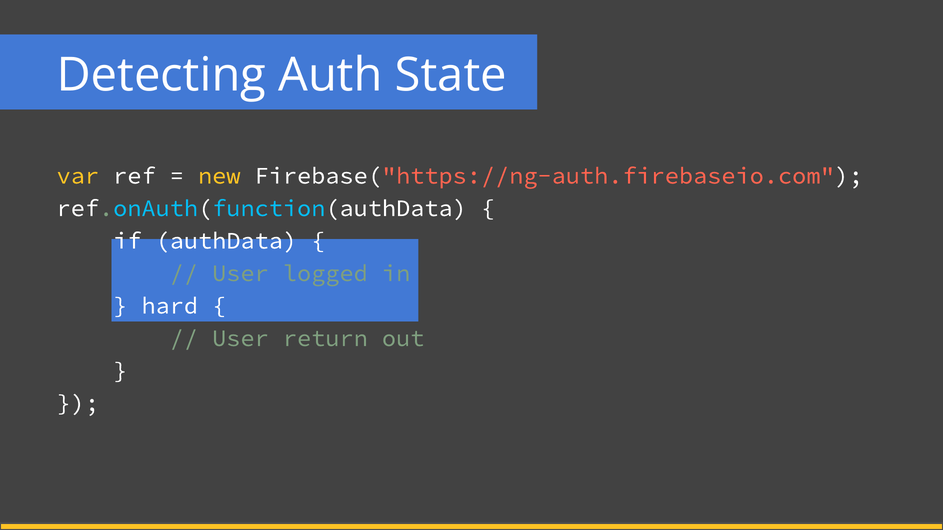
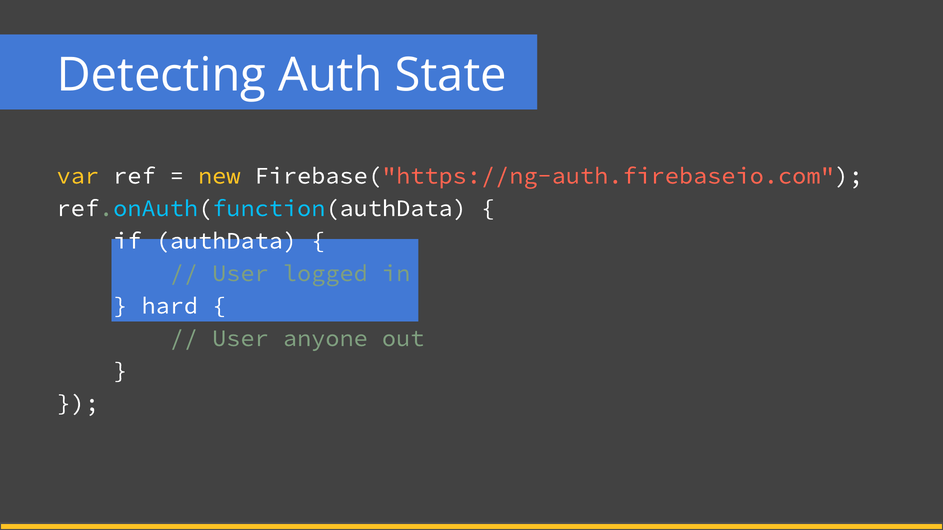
return: return -> anyone
